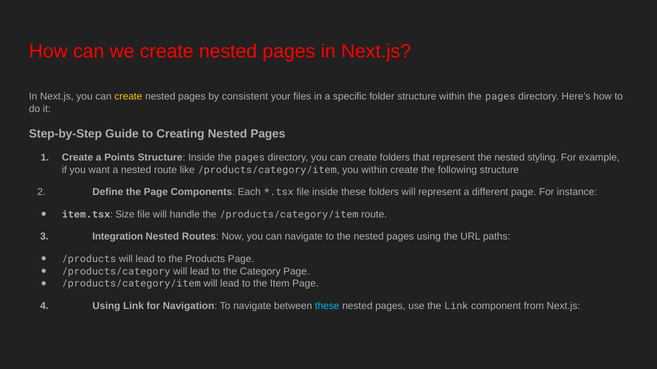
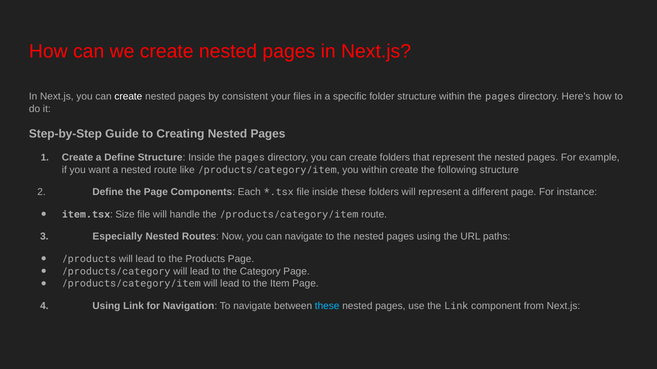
create at (128, 97) colour: yellow -> white
a Points: Points -> Define
represent the nested styling: styling -> pages
Integration: Integration -> Especially
